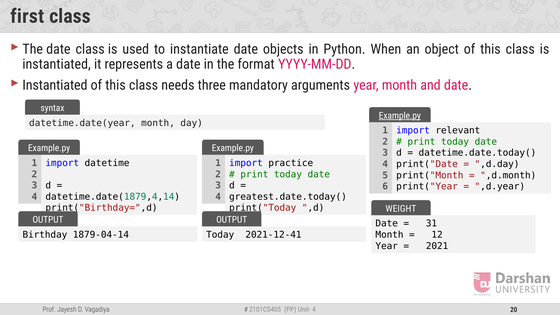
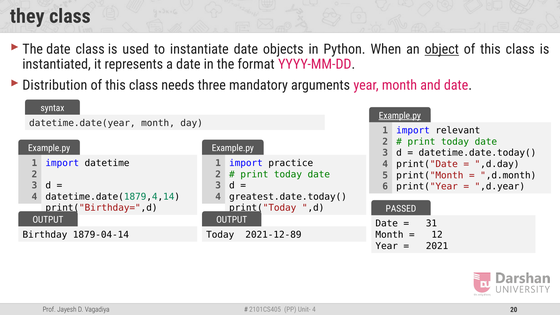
first: first -> they
object underline: none -> present
Instantiated at (55, 85): Instantiated -> Distribution
WEIGHT: WEIGHT -> PASSED
2021-12-41: 2021-12-41 -> 2021-12-89
